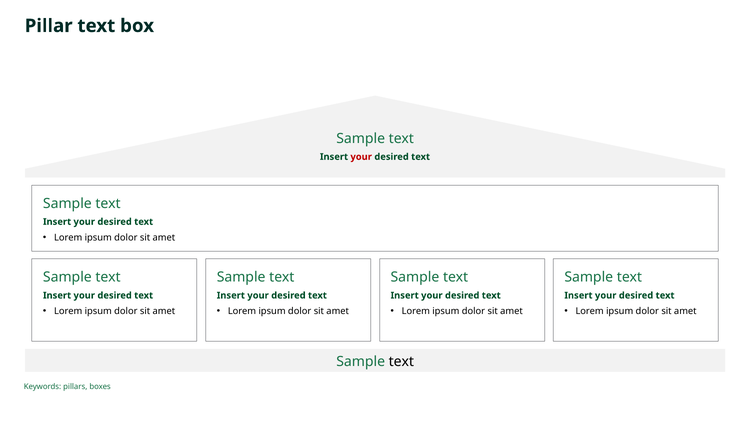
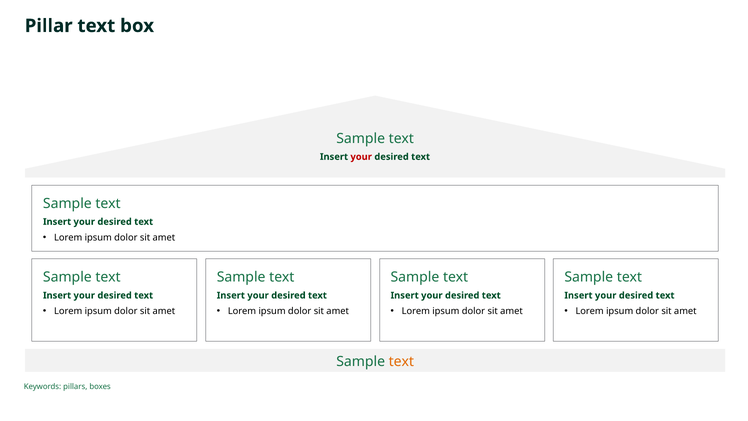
text at (401, 361) colour: black -> orange
